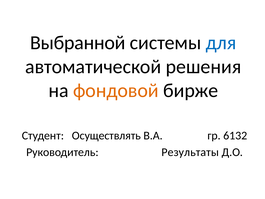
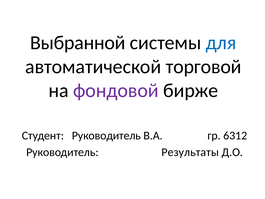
решения: решения -> торговой
фондовой colour: orange -> purple
Студент Осуществлять: Осуществлять -> Руководитель
6132: 6132 -> 6312
